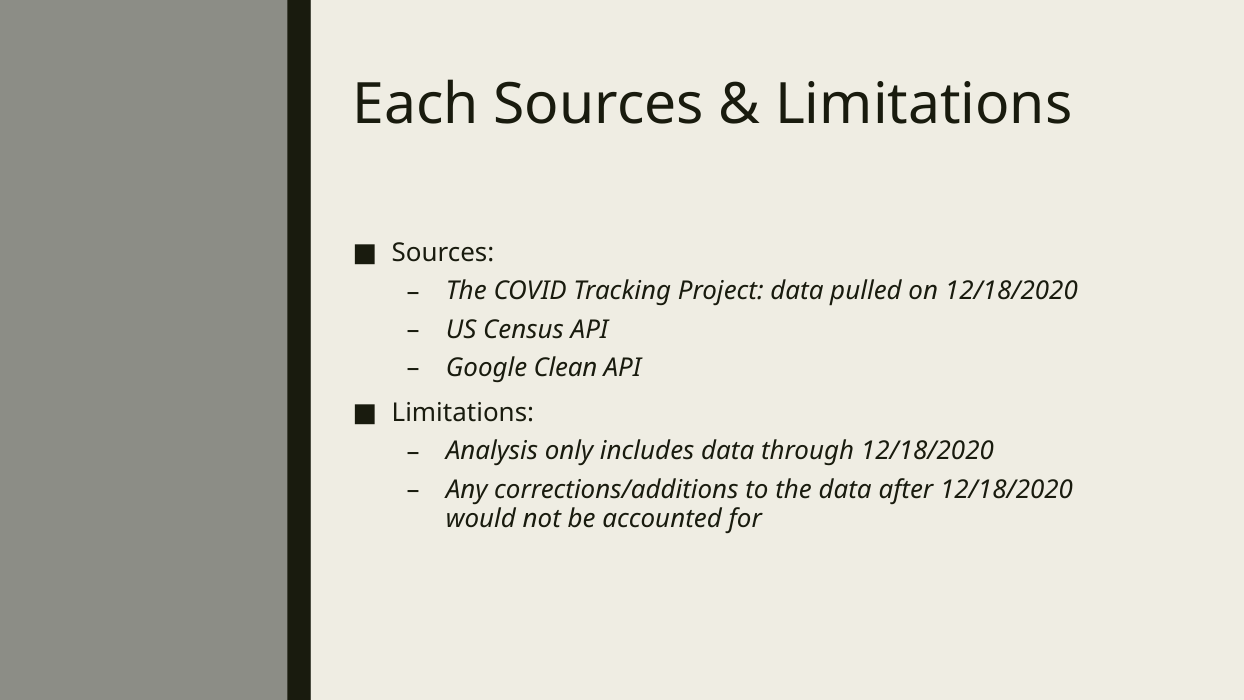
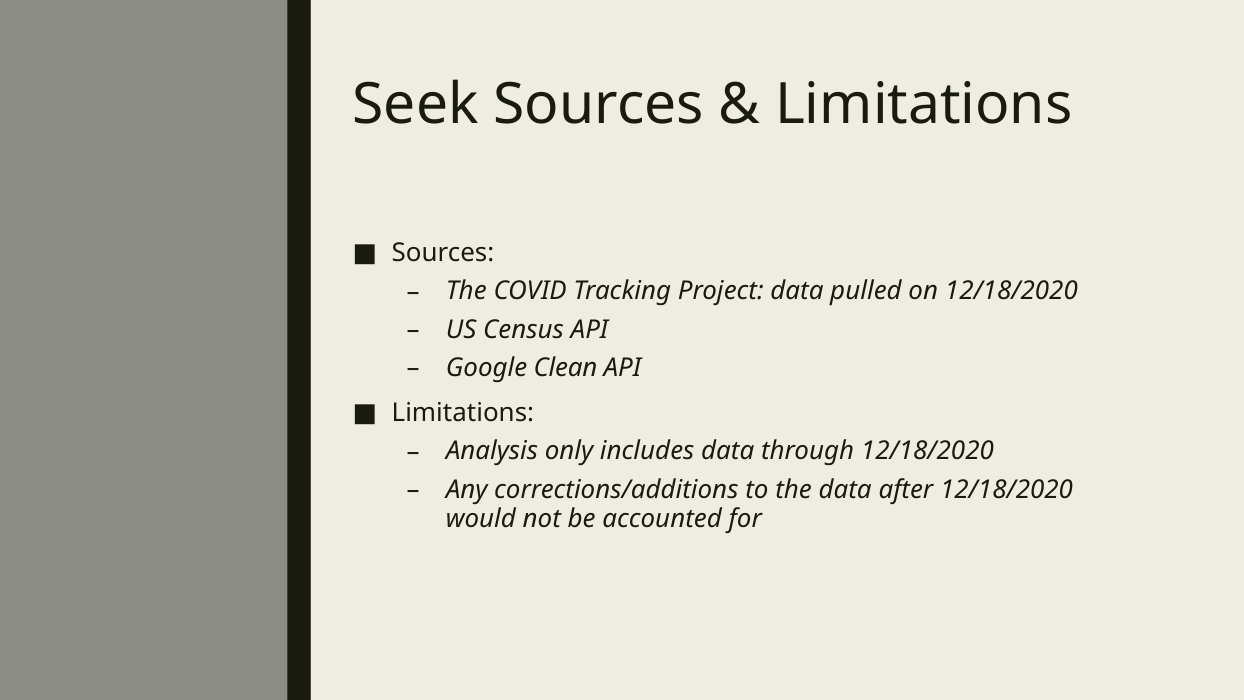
Each: Each -> Seek
